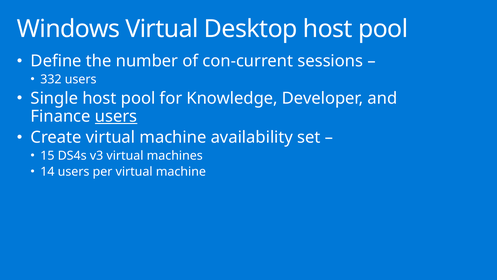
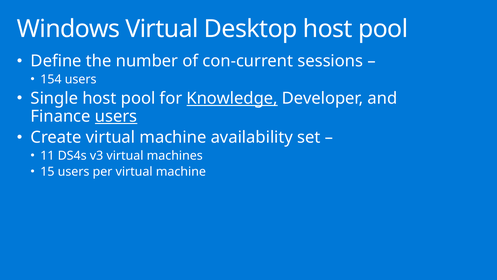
332: 332 -> 154
Knowledge underline: none -> present
15: 15 -> 11
14: 14 -> 15
